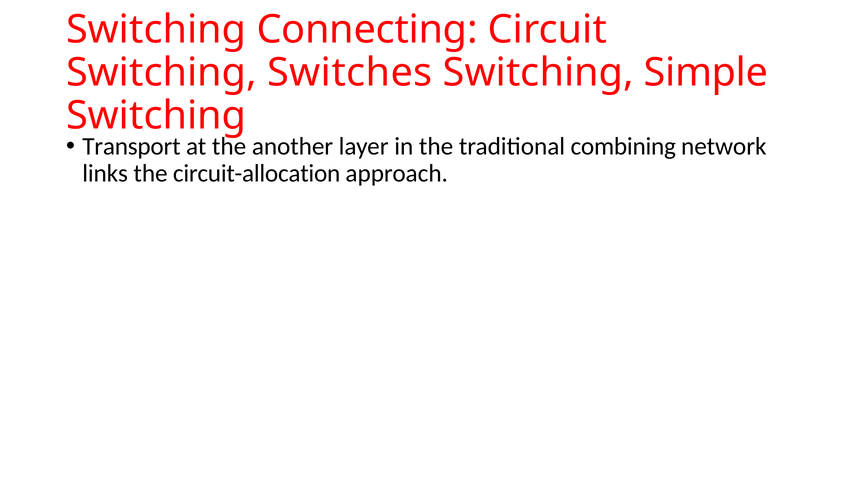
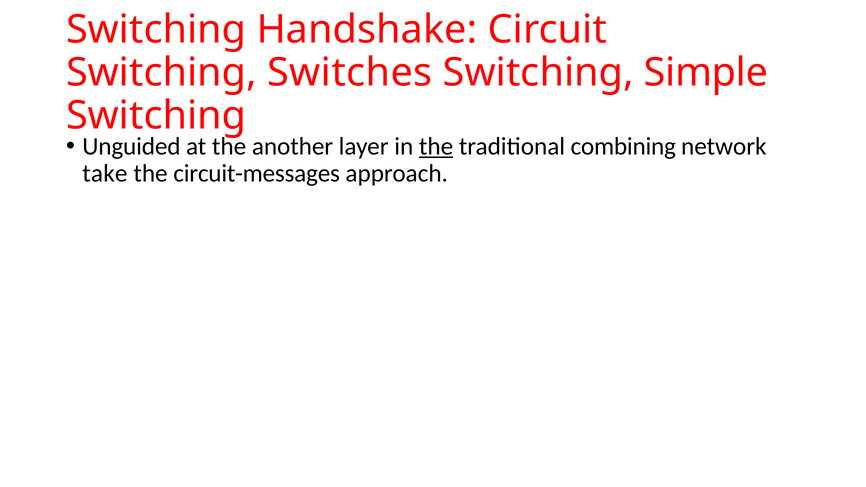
Connecting: Connecting -> Handshake
Transport: Transport -> Unguided
the at (436, 146) underline: none -> present
links: links -> take
circuit-allocation: circuit-allocation -> circuit-messages
